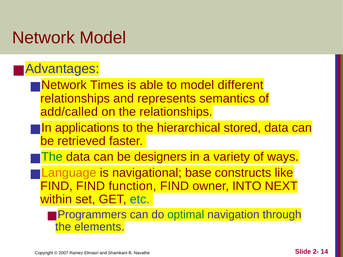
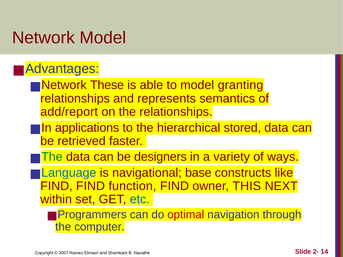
Times: Times -> These
different: different -> granting
add/called: add/called -> add/report
Language colour: orange -> blue
INTO: INTO -> THIS
optimal colour: green -> red
elements: elements -> computer
